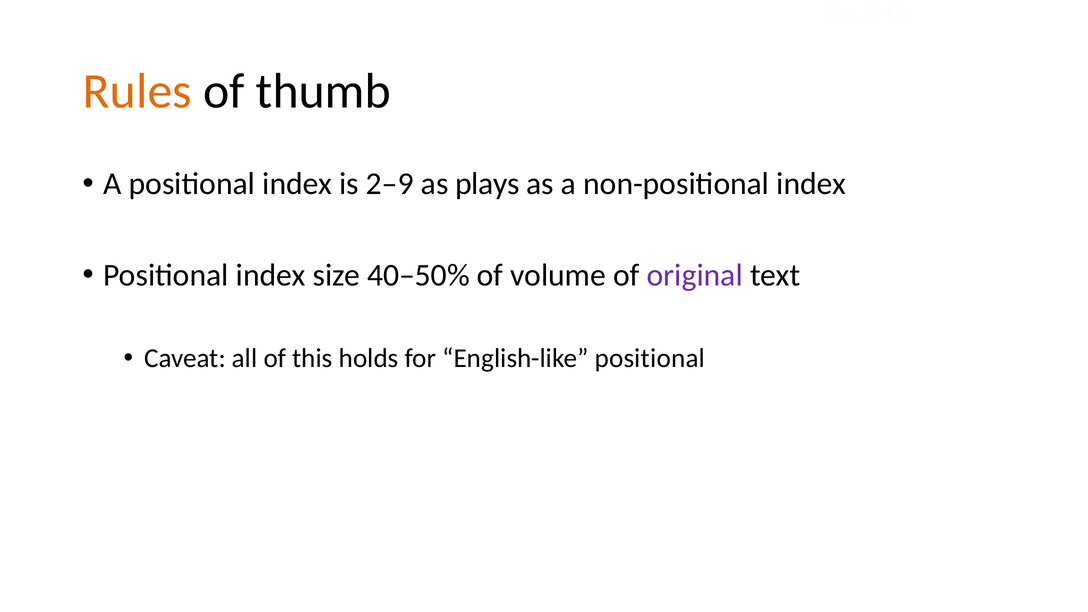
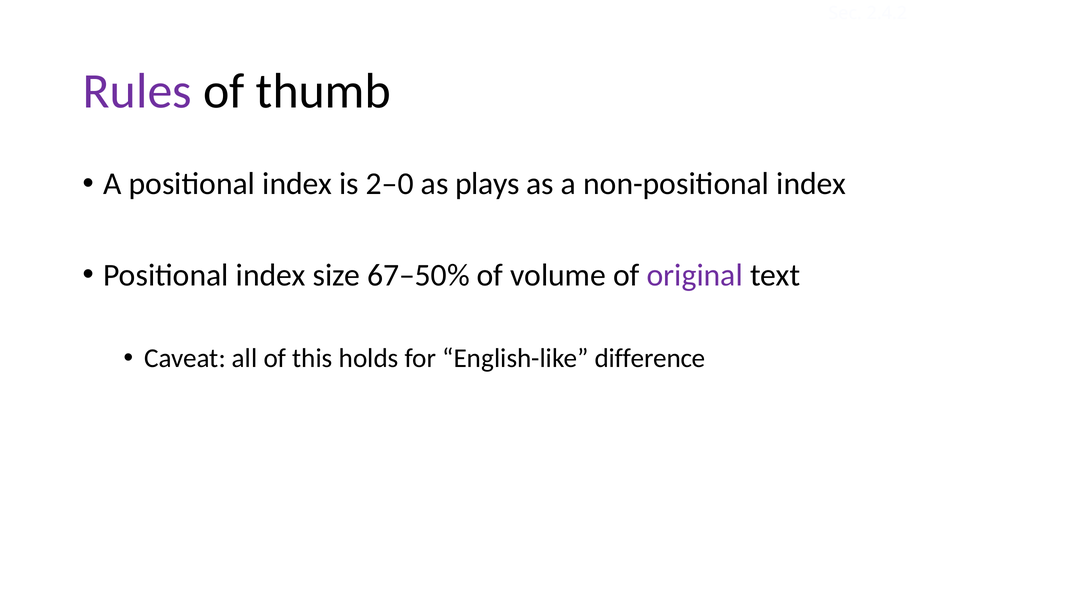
Rules colour: orange -> purple
2–9: 2–9 -> 2–0
40–50%: 40–50% -> 67–50%
English-like positional: positional -> difference
